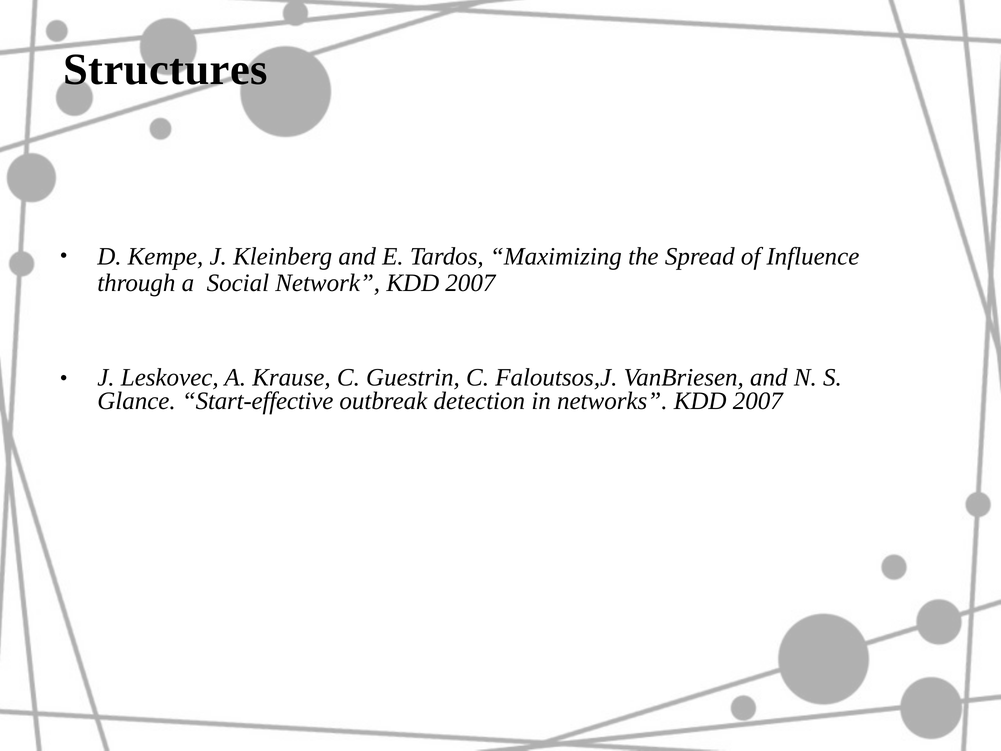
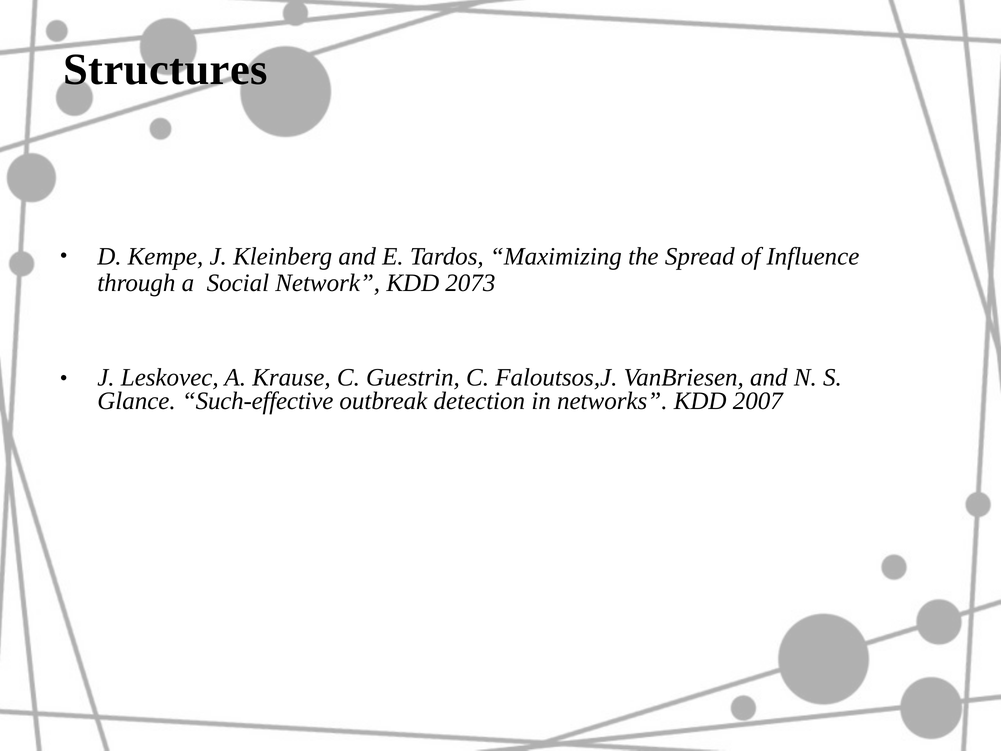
Network KDD 2007: 2007 -> 2073
Start-effective: Start-effective -> Such-effective
